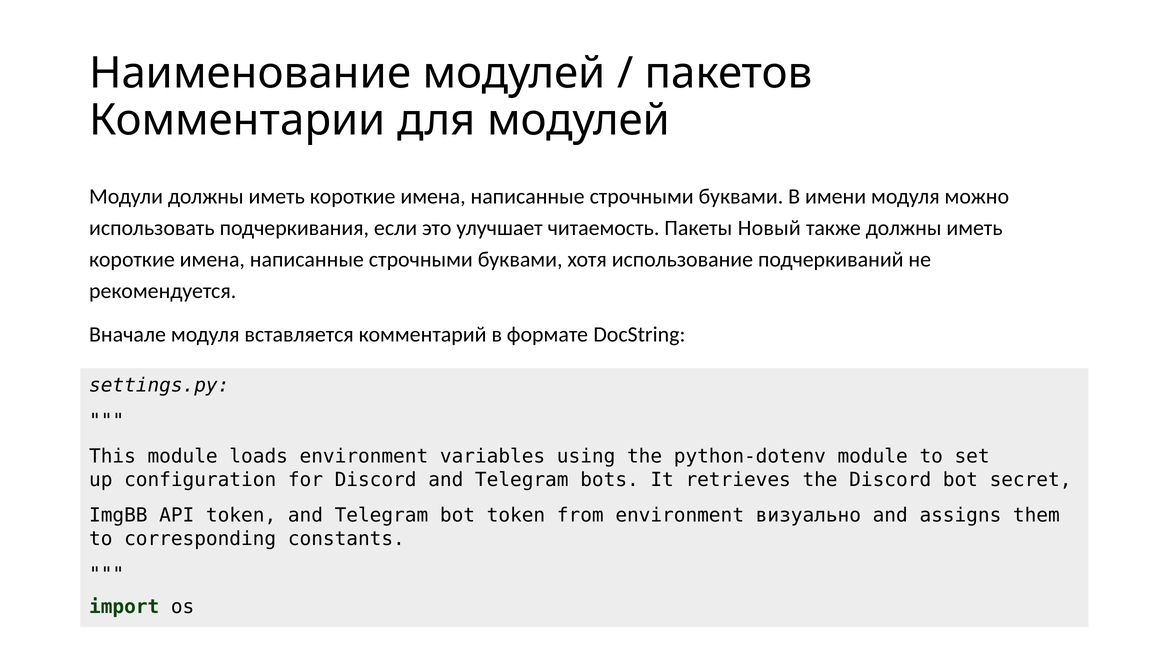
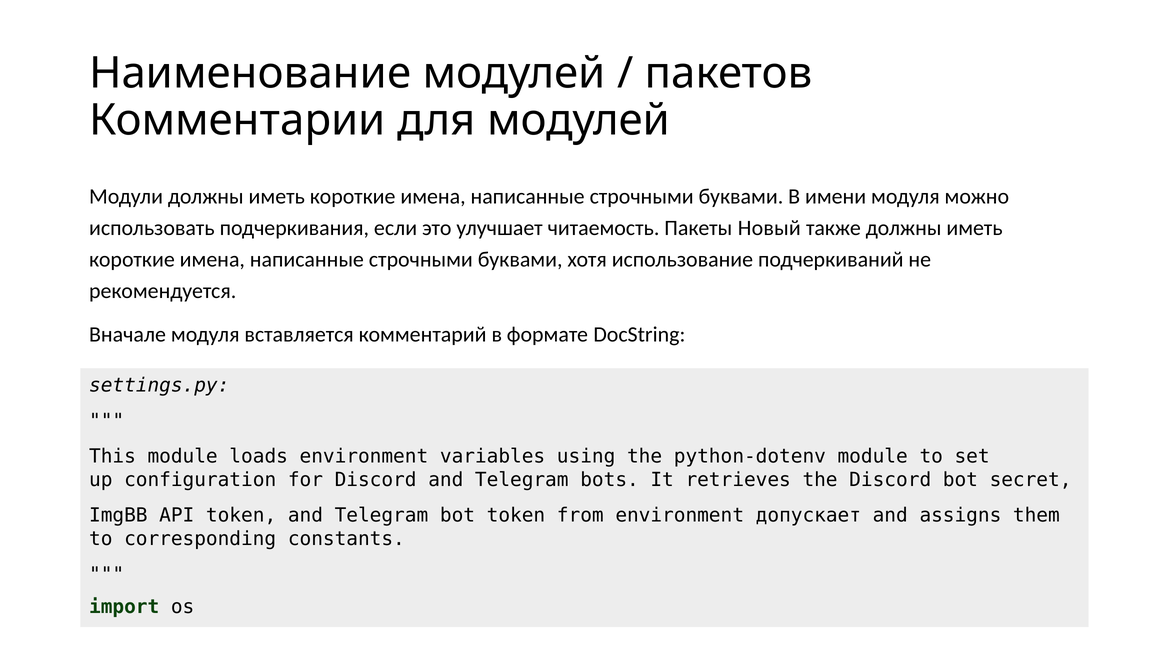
визуально: визуально -> допускает
